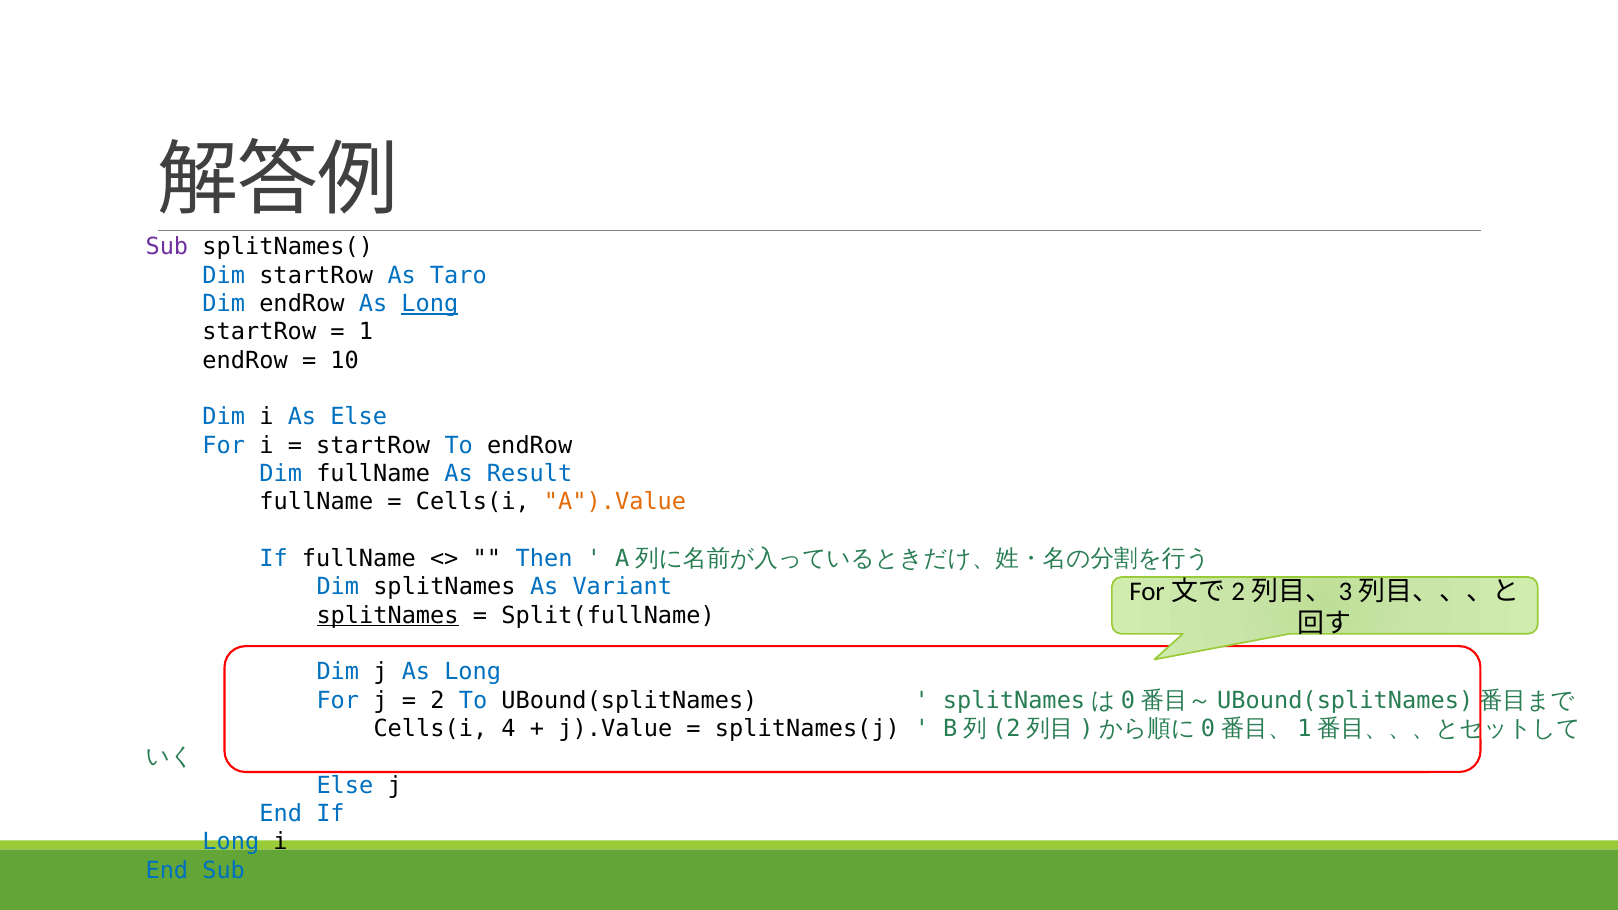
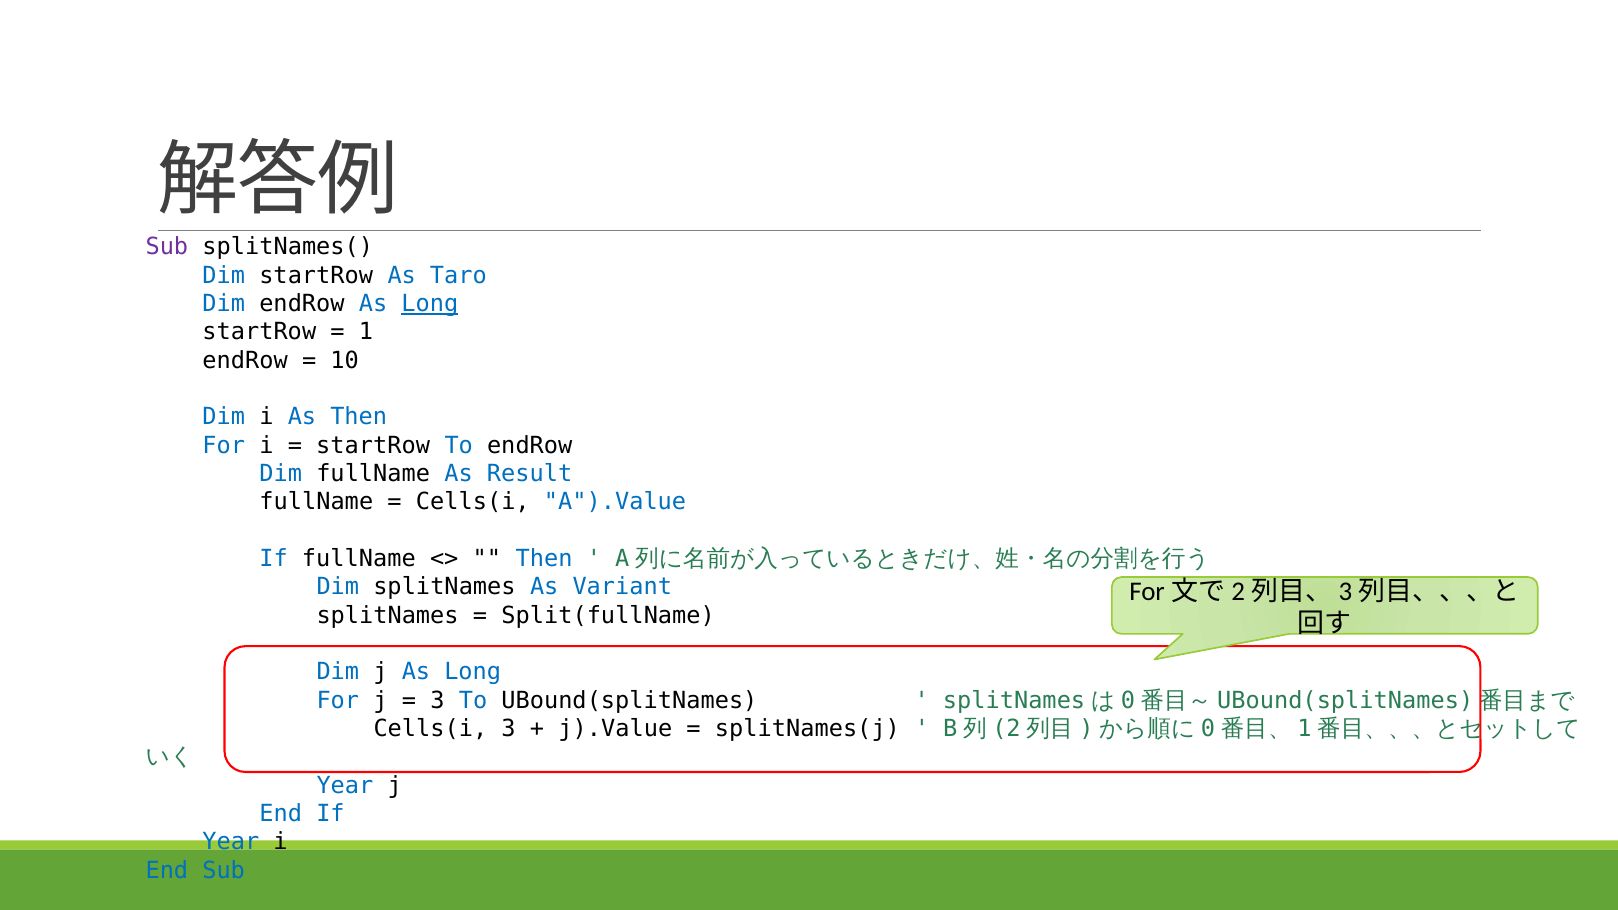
As Else: Else -> Then
A").Value colour: orange -> blue
splitNames at (388, 615) underline: present -> none
2 at (437, 700): 2 -> 3
Cells(i 4: 4 -> 3
Else at (345, 785): Else -> Year
Long at (231, 842): Long -> Year
